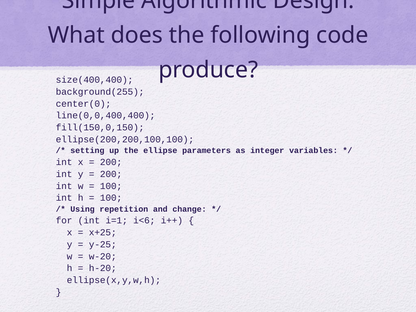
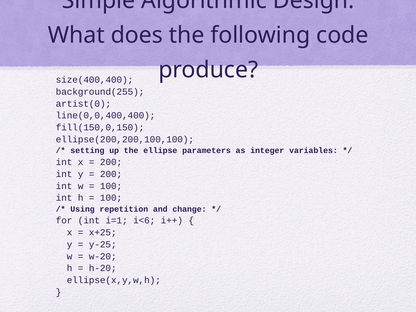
center(0: center(0 -> artist(0
